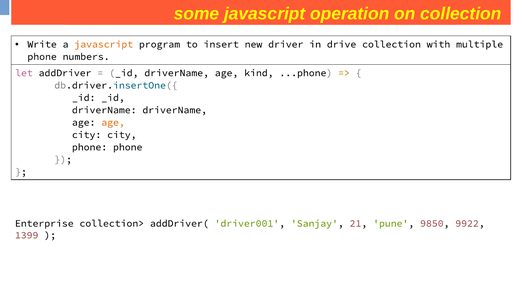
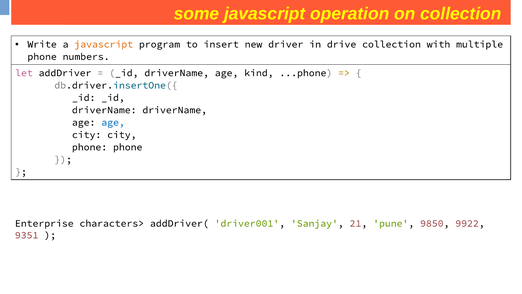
age at (113, 122) colour: orange -> blue
collection>: collection> -> characters>
1399: 1399 -> 9351
